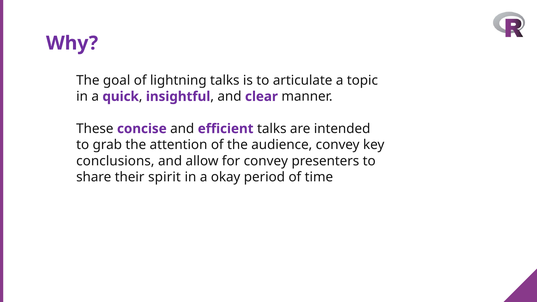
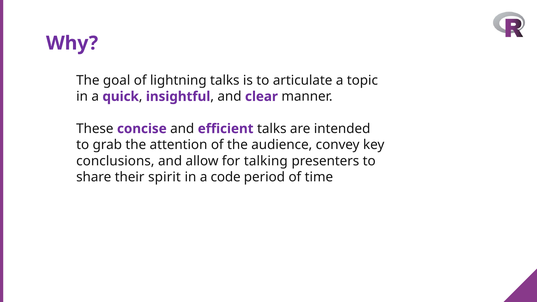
for convey: convey -> talking
okay: okay -> code
